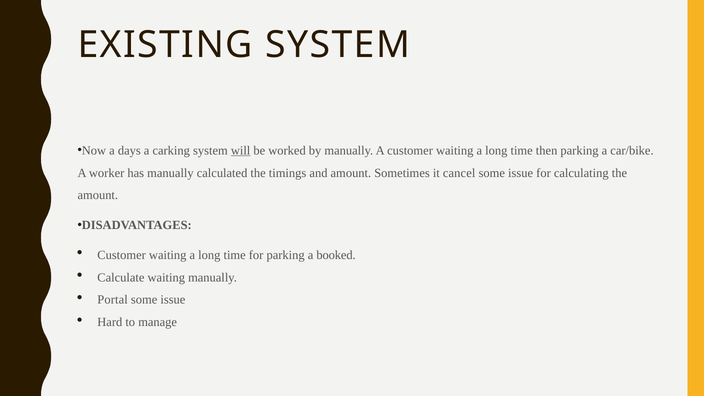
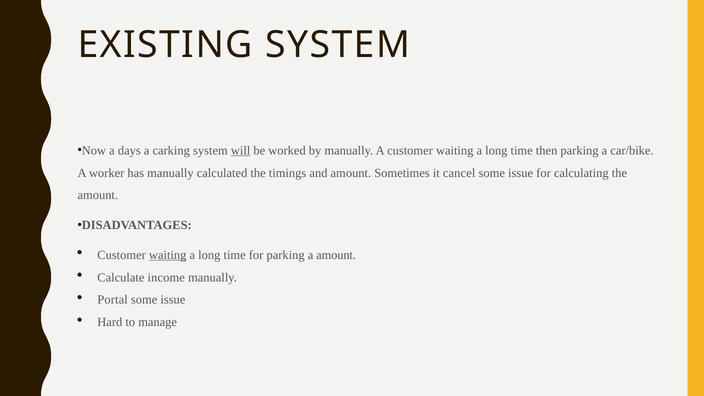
waiting at (168, 255) underline: none -> present
a booked: booked -> amount
Calculate waiting: waiting -> income
